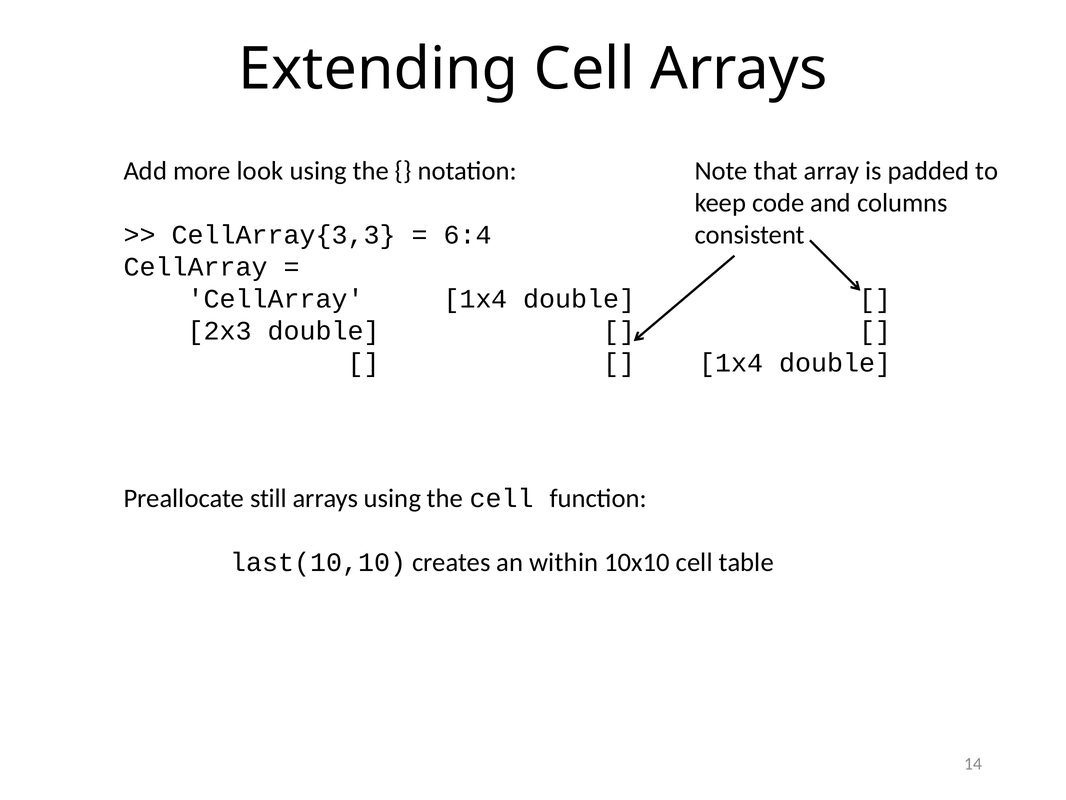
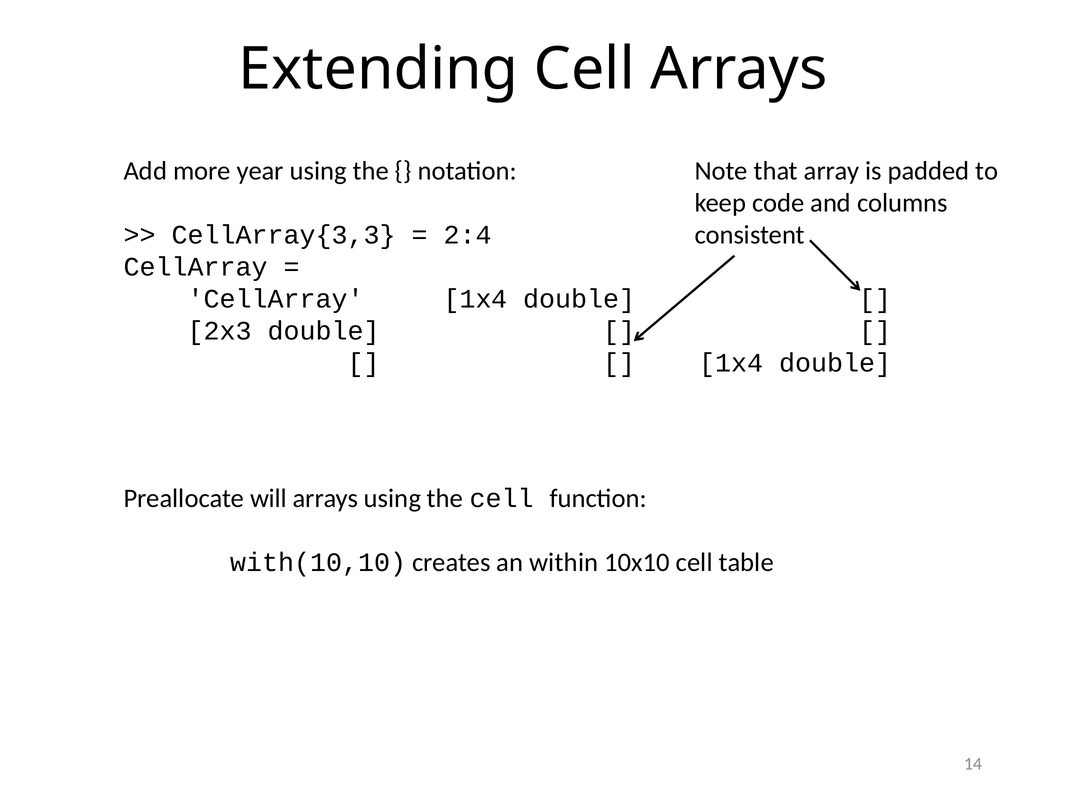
look: look -> year
6:4: 6:4 -> 2:4
still: still -> will
last(10,10: last(10,10 -> with(10,10
